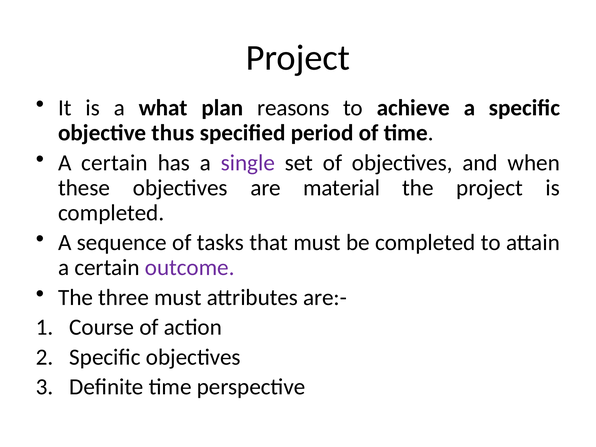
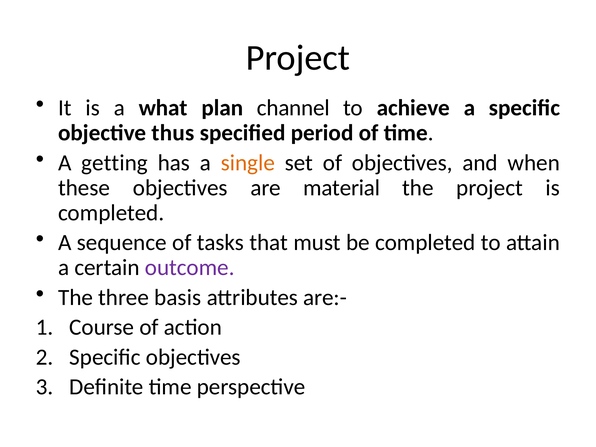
reasons: reasons -> channel
certain at (115, 163): certain -> getting
single colour: purple -> orange
three must: must -> basis
